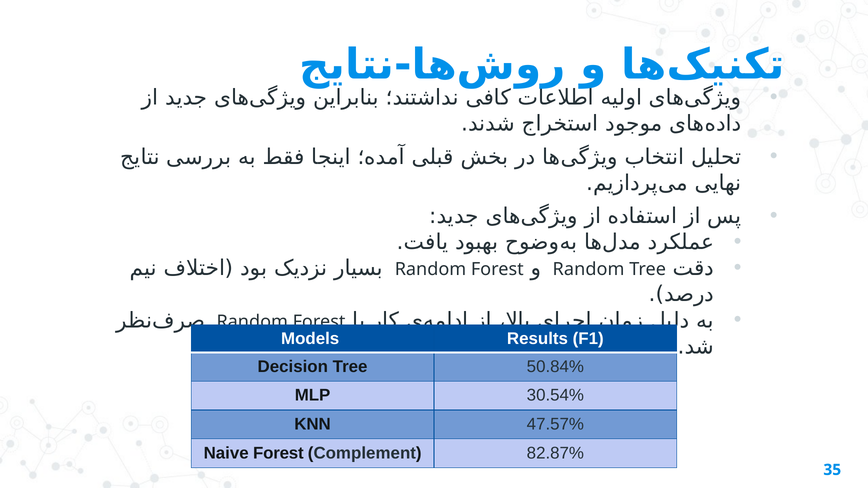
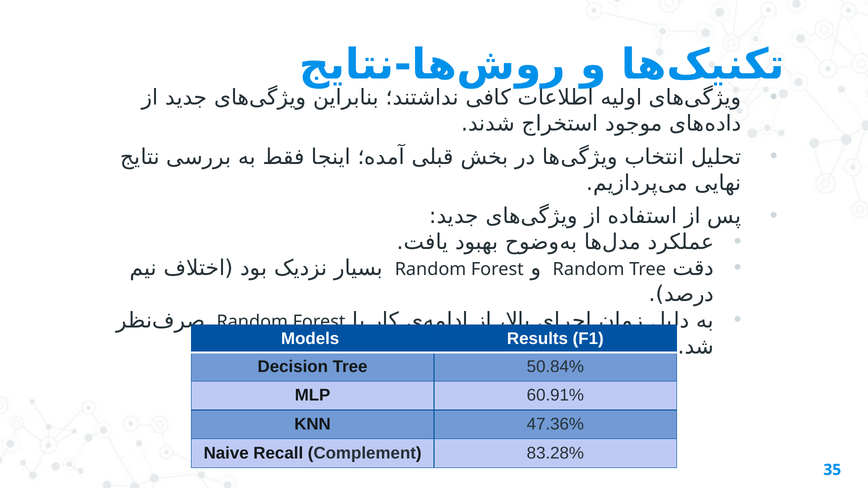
30.54%: 30.54% -> 60.91%
47.57%: 47.57% -> 47.36%
Naive Forest: Forest -> Recall
82.87%: 82.87% -> 83.28%
